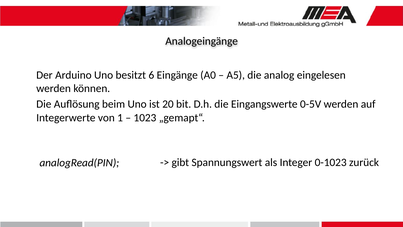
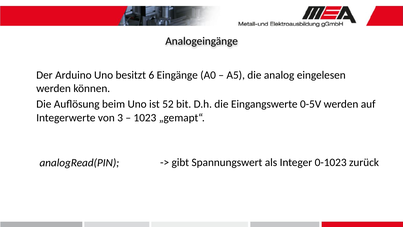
20: 20 -> 52
1: 1 -> 3
